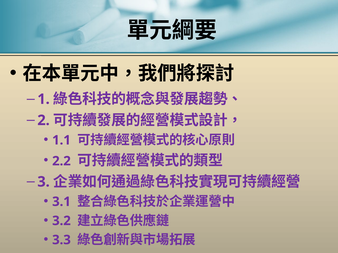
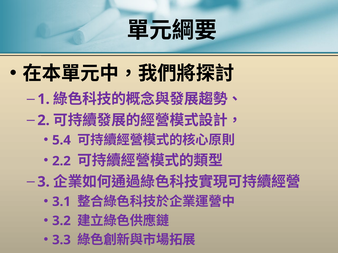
1.1: 1.1 -> 5.4
